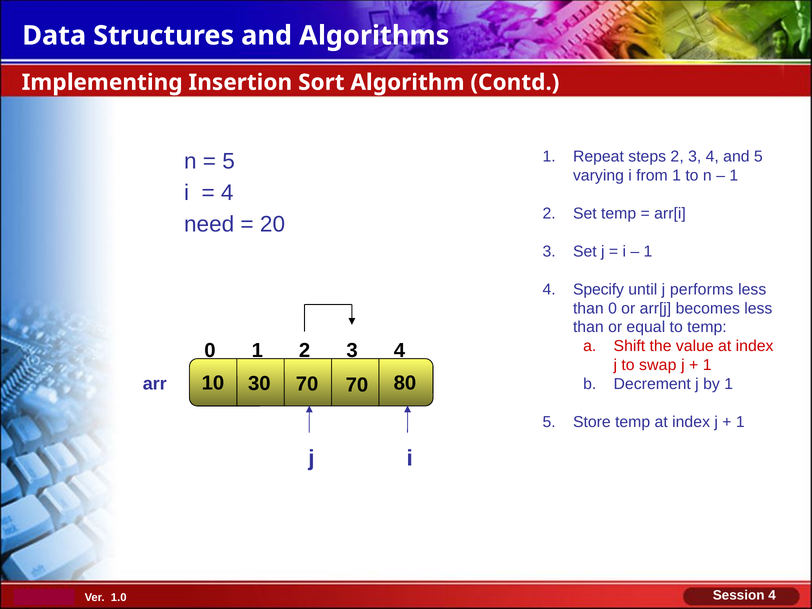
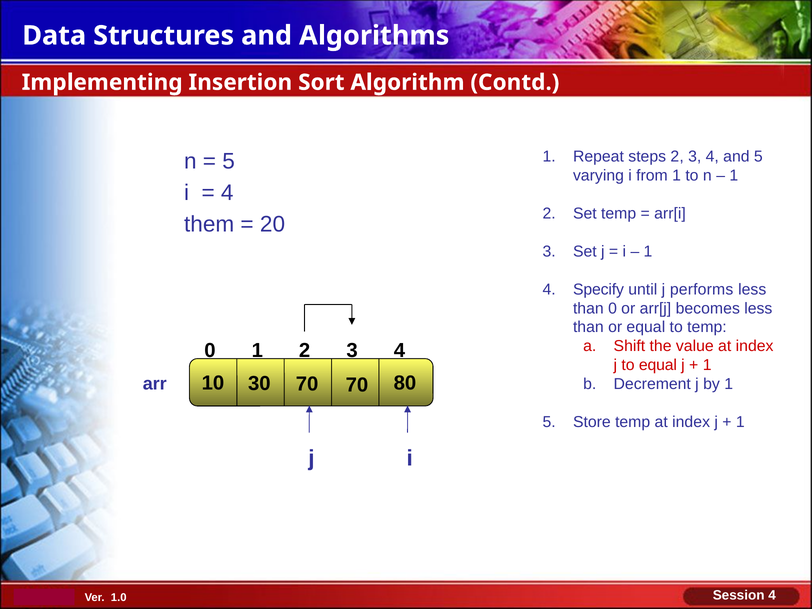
need: need -> them
to swap: swap -> equal
